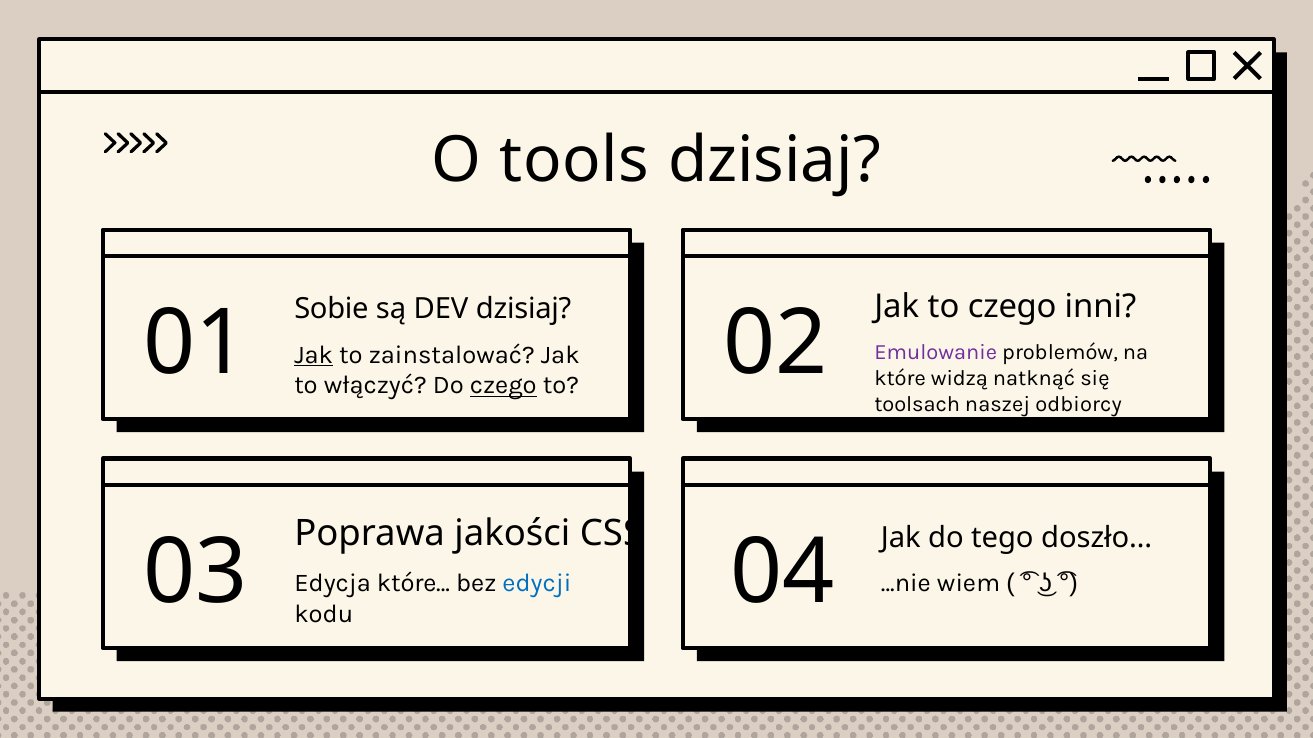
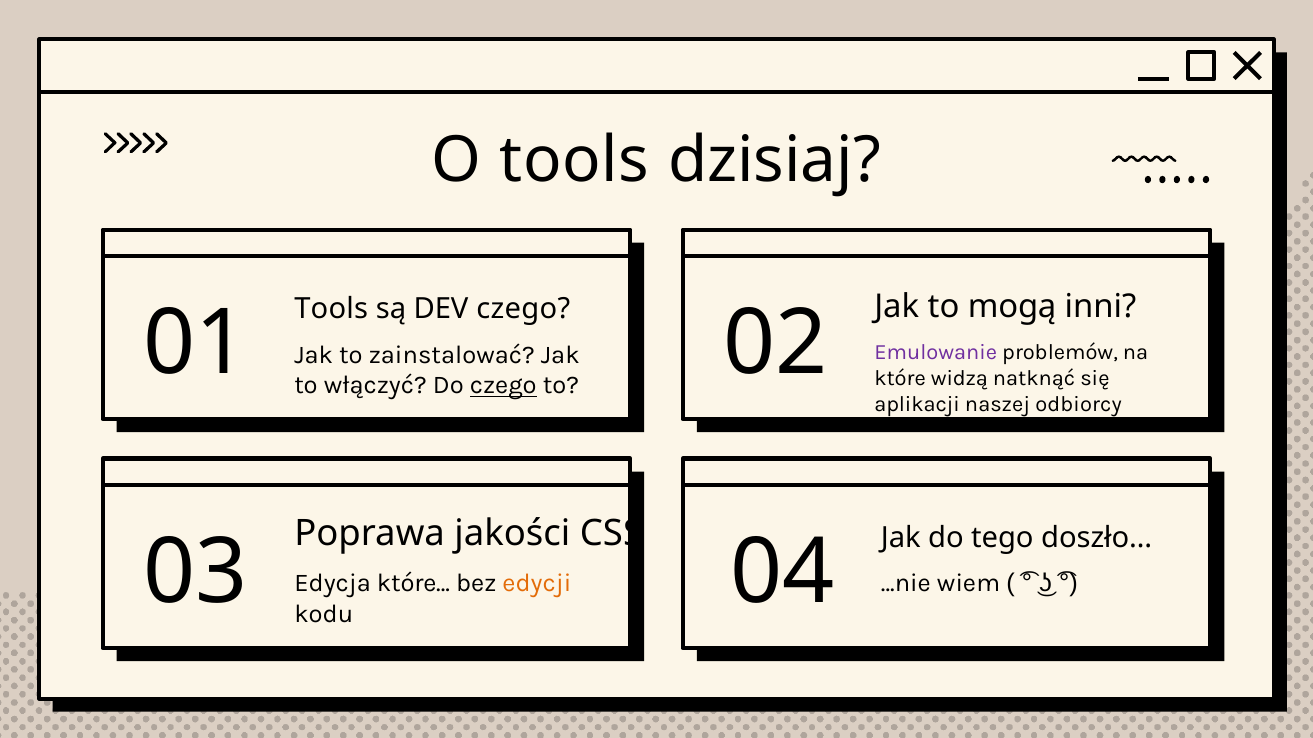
to czego: czego -> mogą
Sobie at (331, 309): Sobie -> Tools
DEV dzisiaj: dzisiaj -> czego
Jak at (314, 355) underline: present -> none
toolsach: toolsach -> aplikacji
edycji colour: blue -> orange
